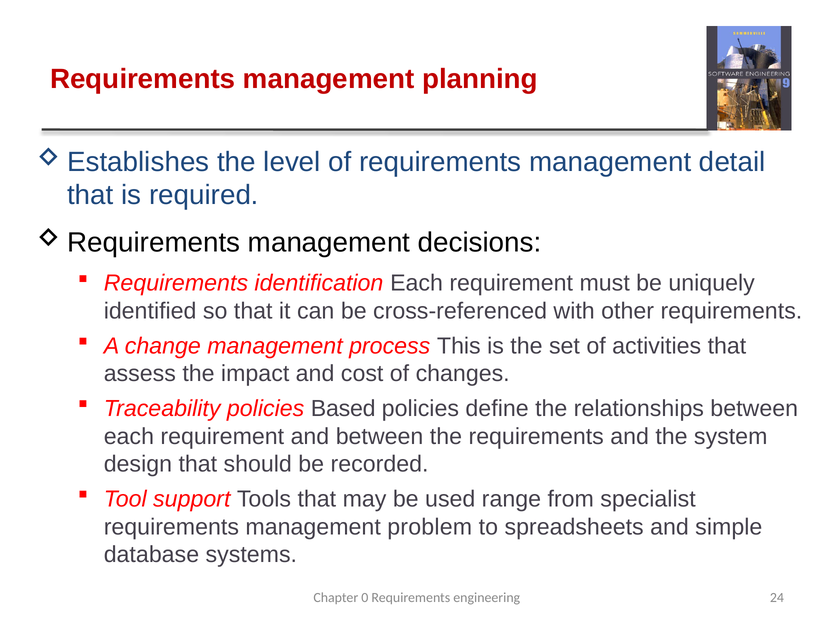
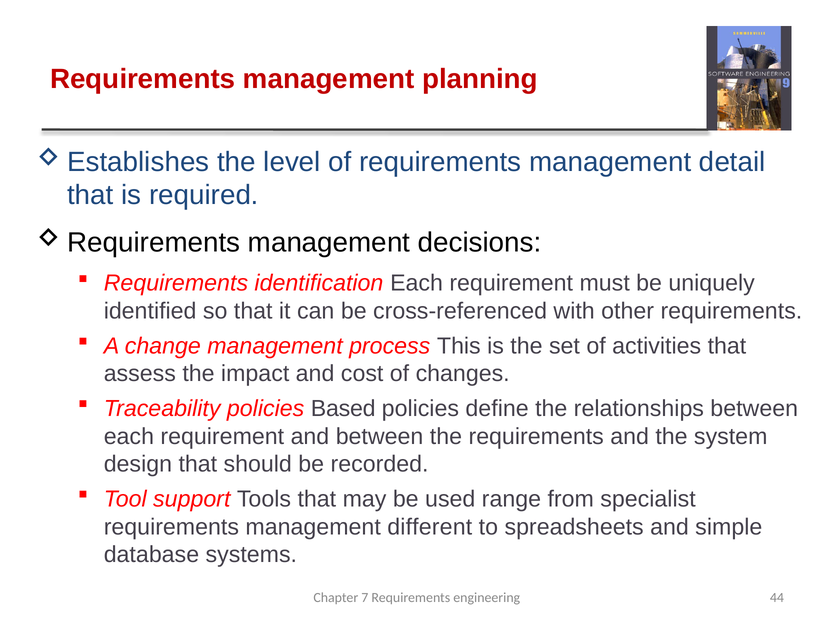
problem: problem -> different
0: 0 -> 7
24: 24 -> 44
